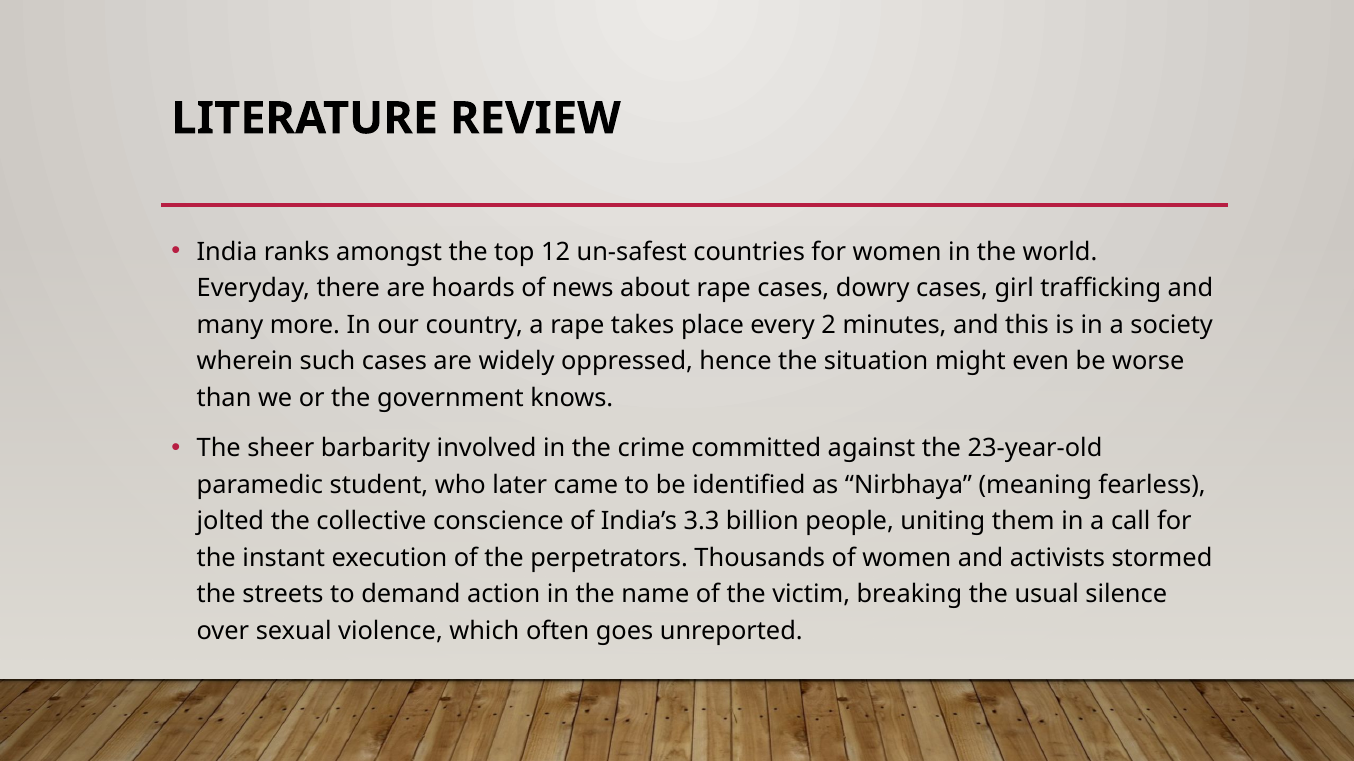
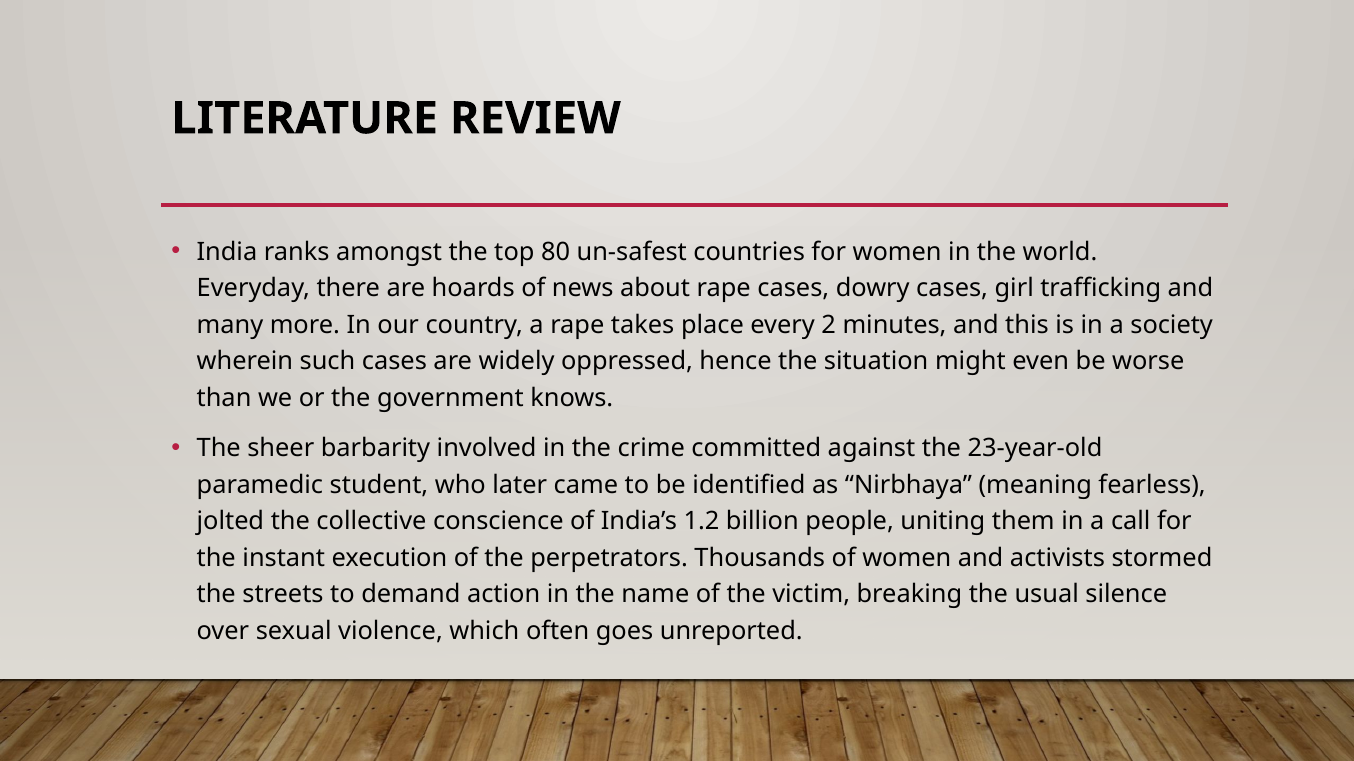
12: 12 -> 80
3.3: 3.3 -> 1.2
